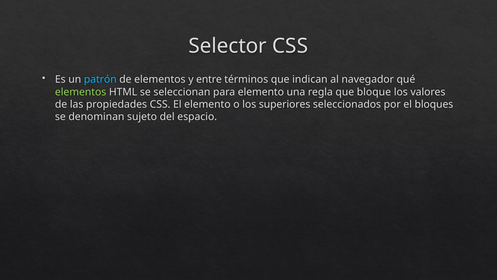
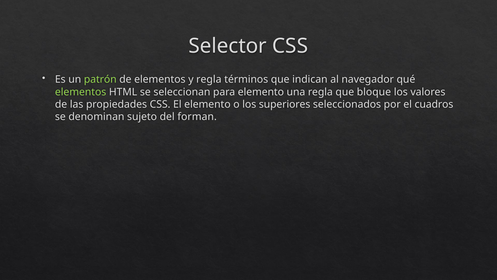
patrón colour: light blue -> light green
y entre: entre -> regla
bloques: bloques -> cuadros
espacio: espacio -> forman
